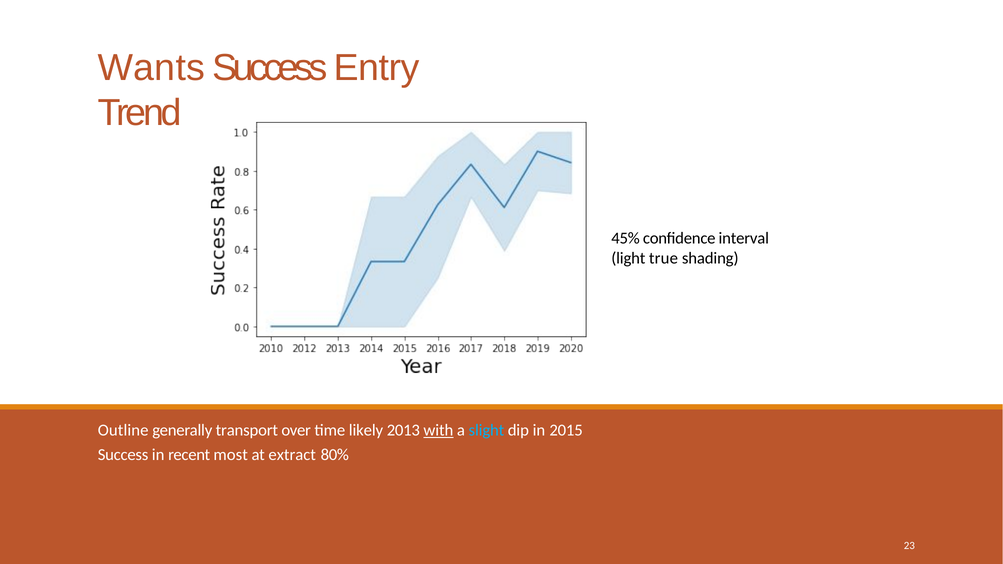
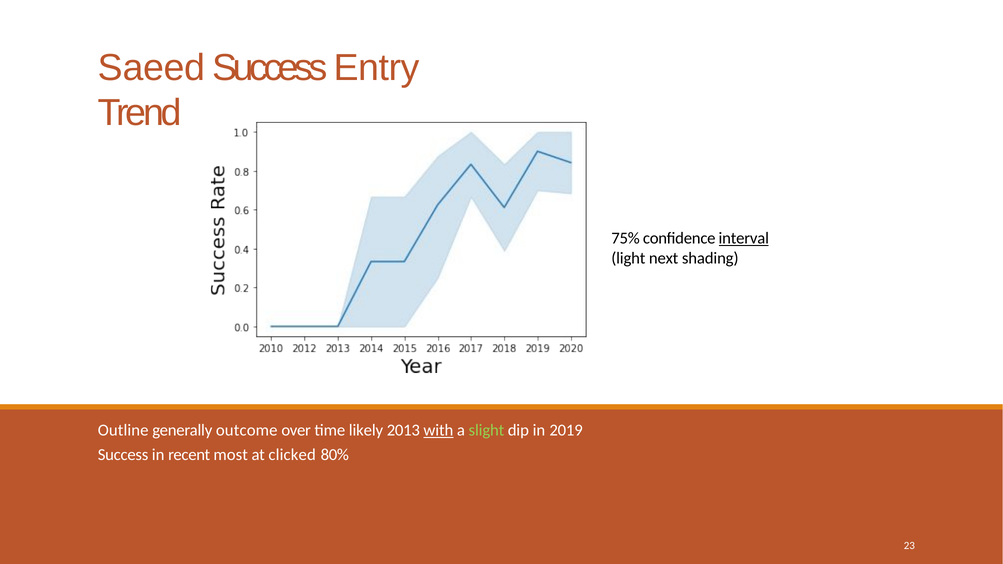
Wants: Wants -> Saeed
45%: 45% -> 75%
interval underline: none -> present
true: true -> next
transport: transport -> outcome
slight colour: light blue -> light green
2015: 2015 -> 2019
extract: extract -> clicked
